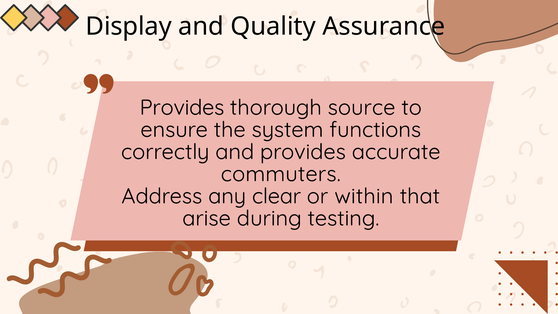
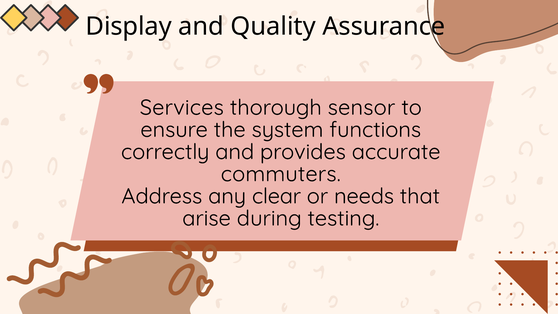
Provides at (182, 108): Provides -> Services
source: source -> sensor
within: within -> needs
